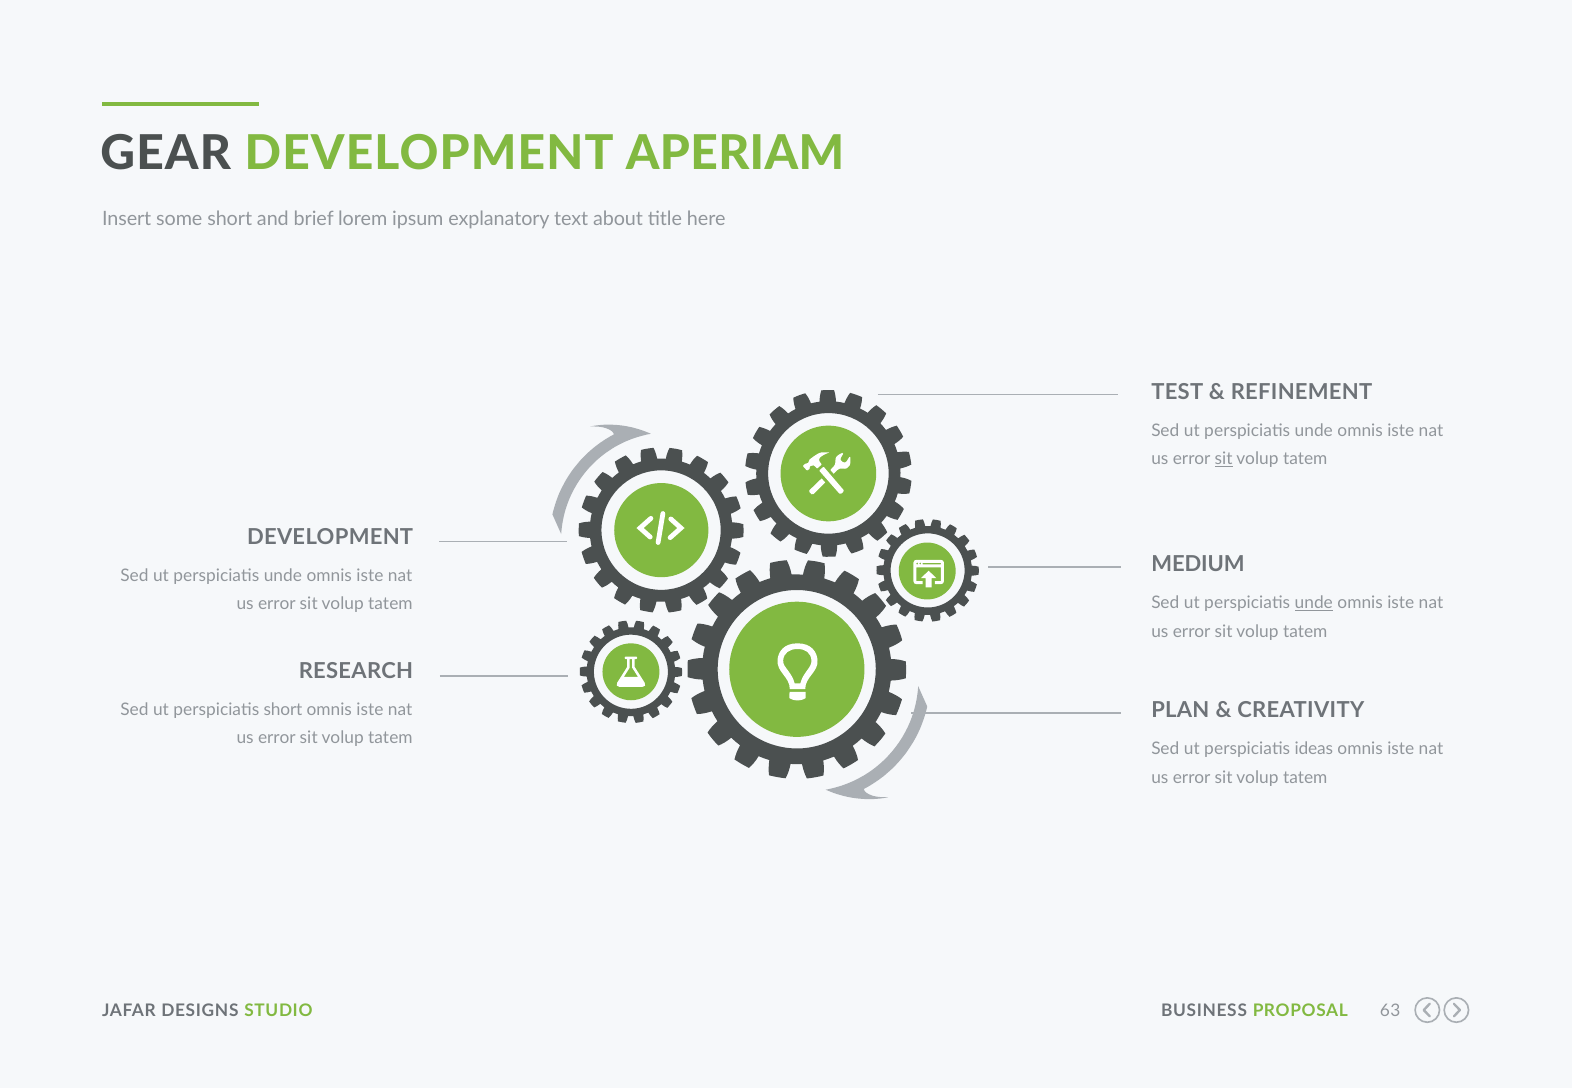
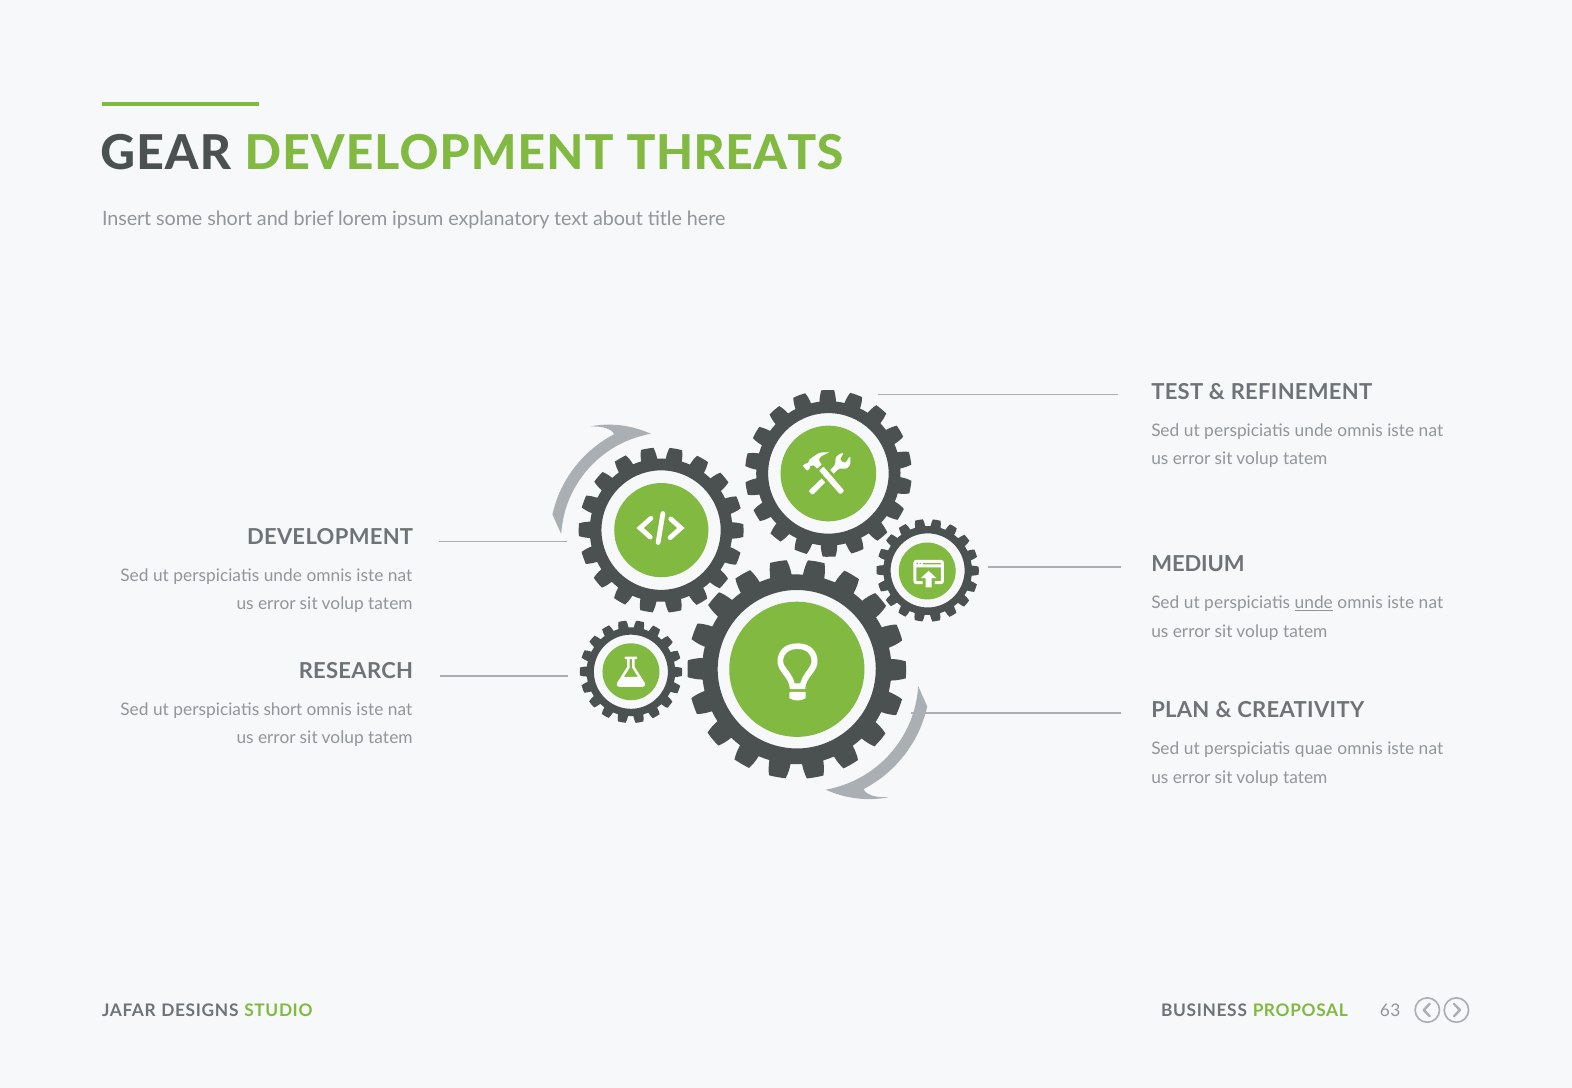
APERIAM: APERIAM -> THREATS
sit at (1224, 459) underline: present -> none
ideas: ideas -> quae
